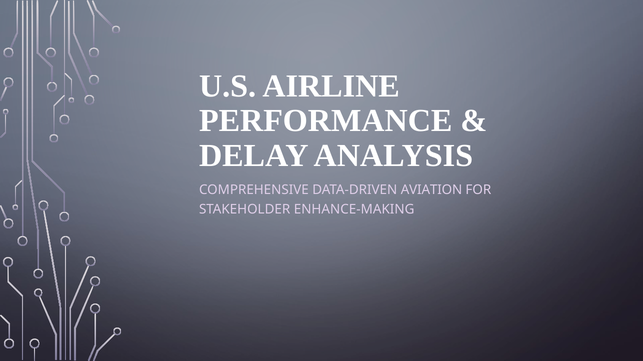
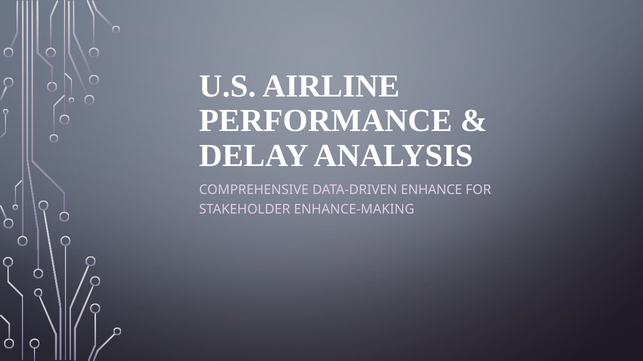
AVIATION: AVIATION -> ENHANCE
